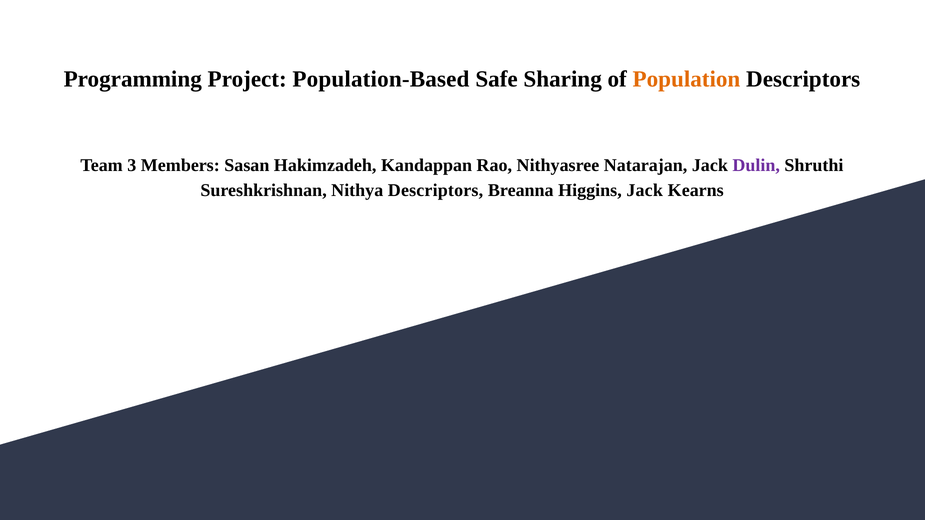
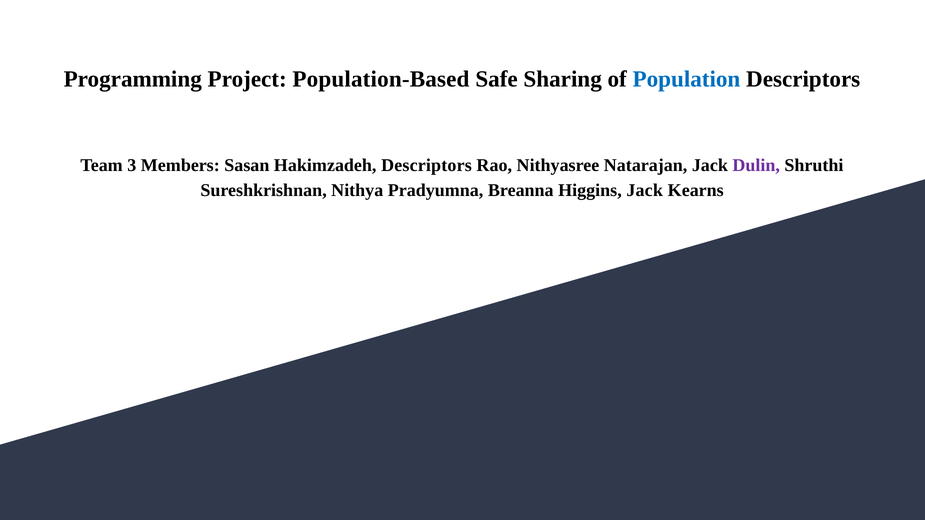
Population colour: orange -> blue
Hakimzadeh Kandappan: Kandappan -> Descriptors
Nithya Descriptors: Descriptors -> Pradyumna
